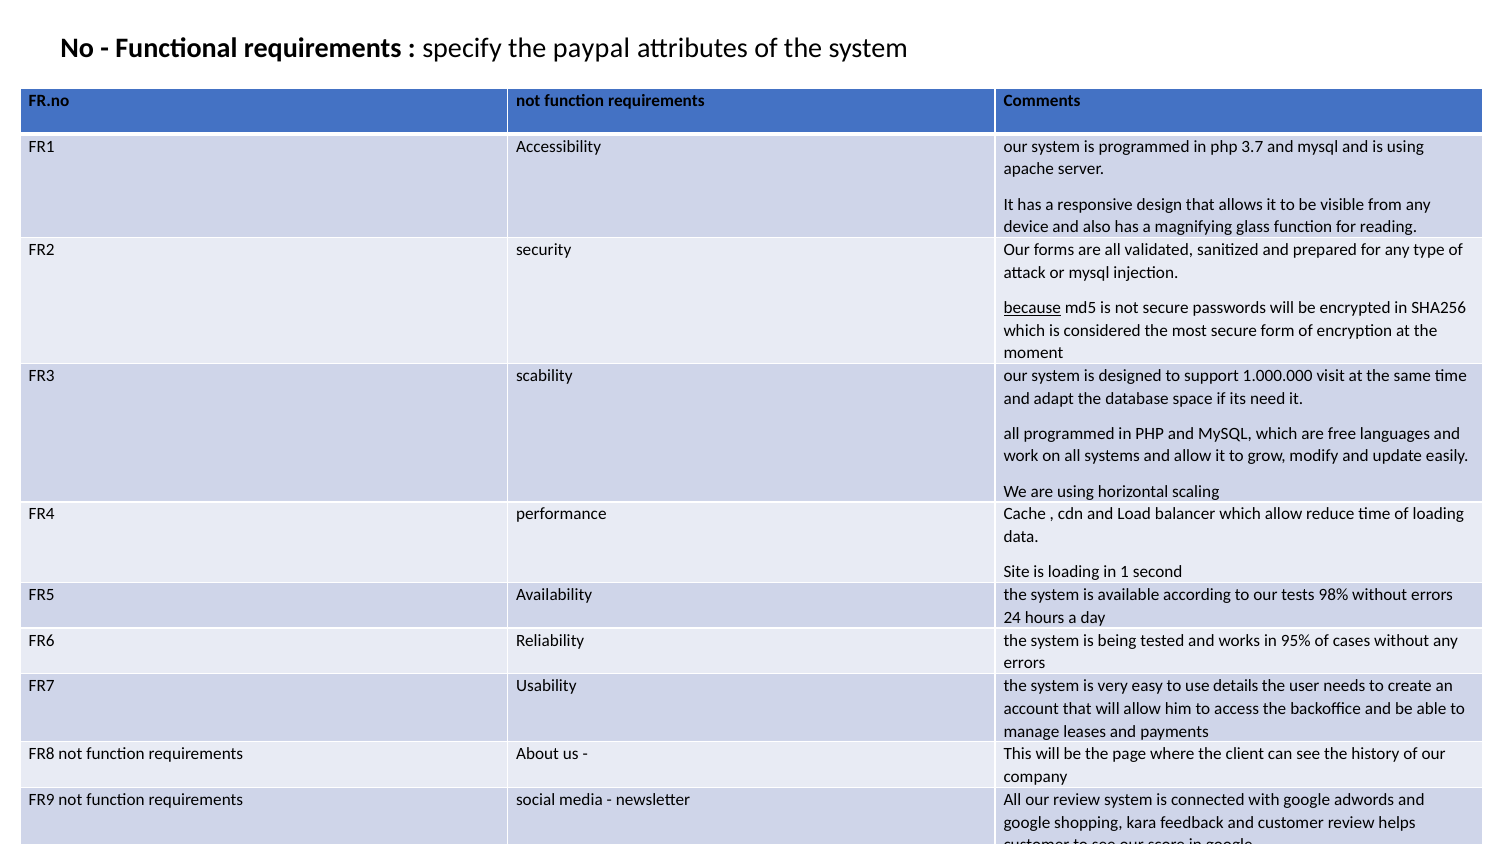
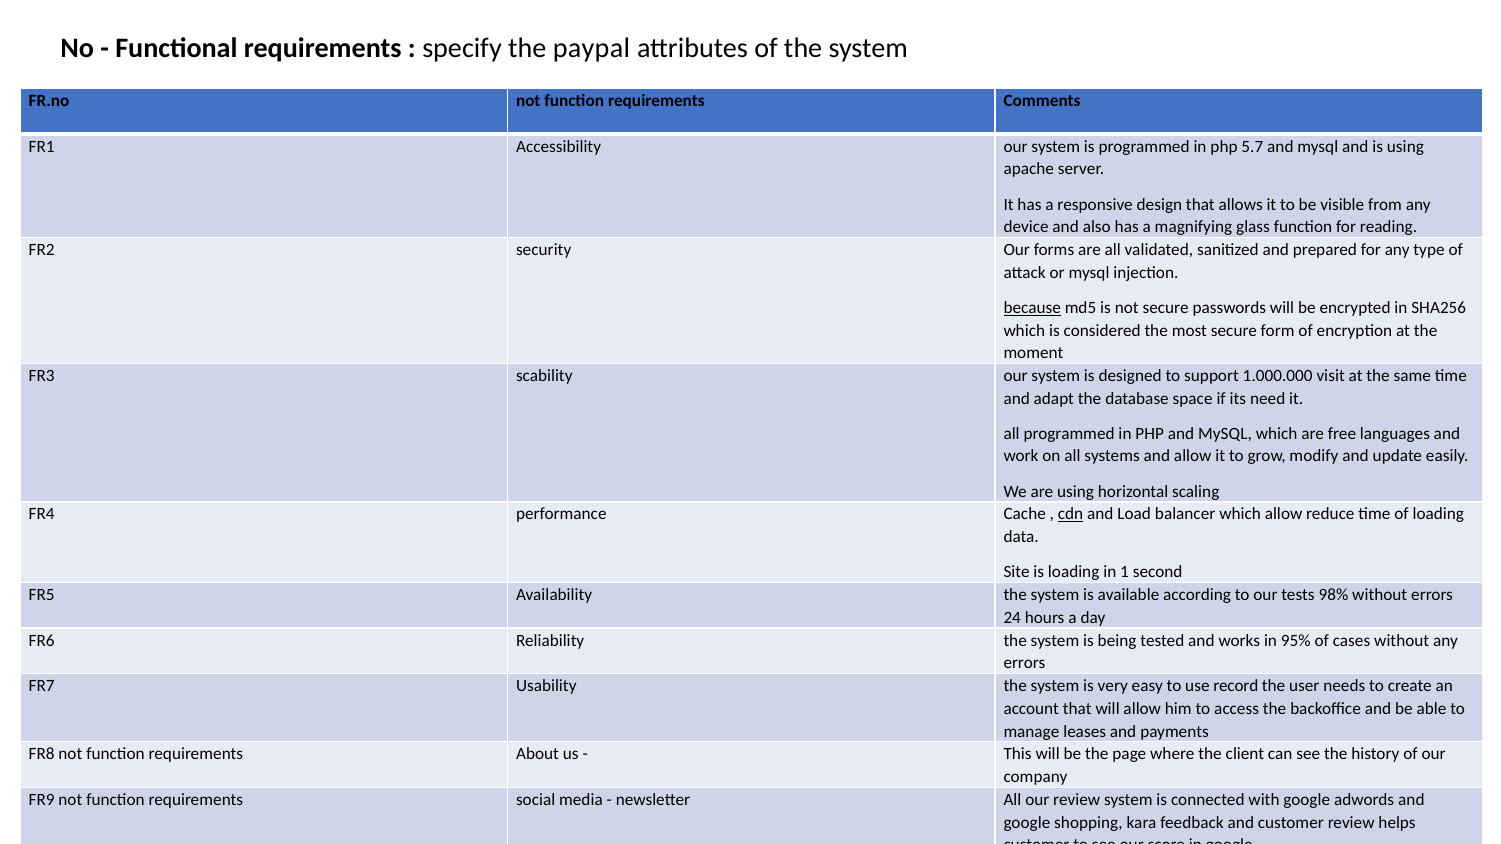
3.7: 3.7 -> 5.7
cdn underline: none -> present
details: details -> record
